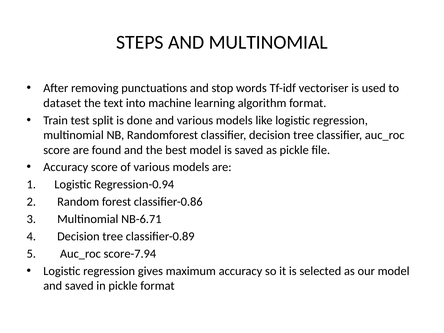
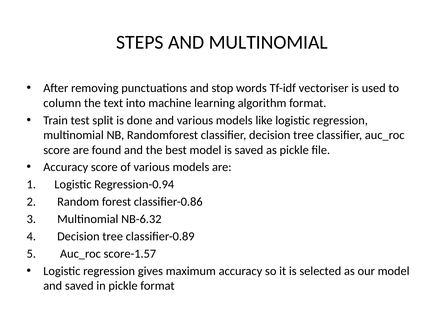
dataset: dataset -> column
NB-6.71: NB-6.71 -> NB-6.32
score-7.94: score-7.94 -> score-1.57
